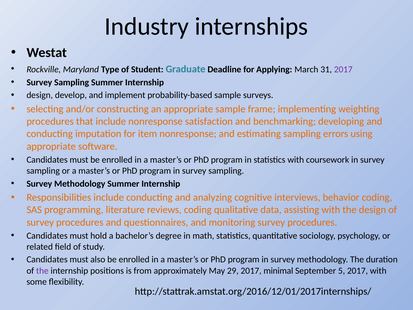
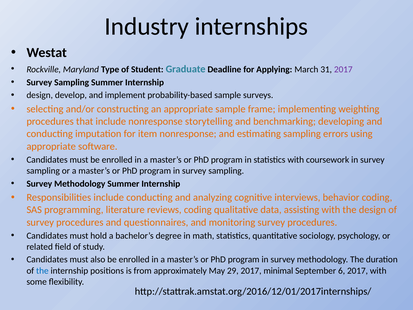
satisfaction: satisfaction -> storytelling
the at (42, 270) colour: purple -> blue
5: 5 -> 6
